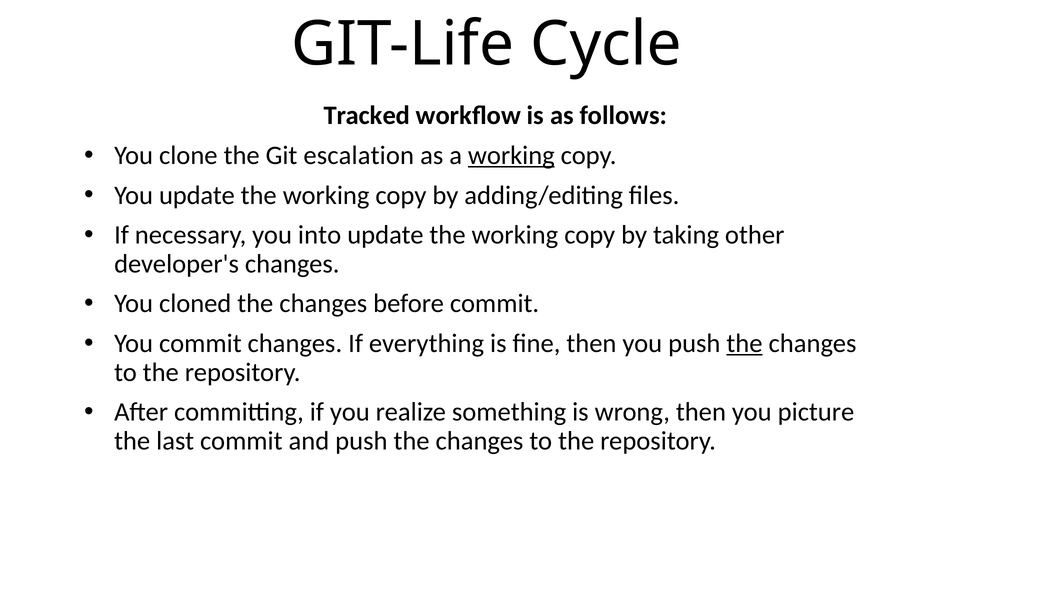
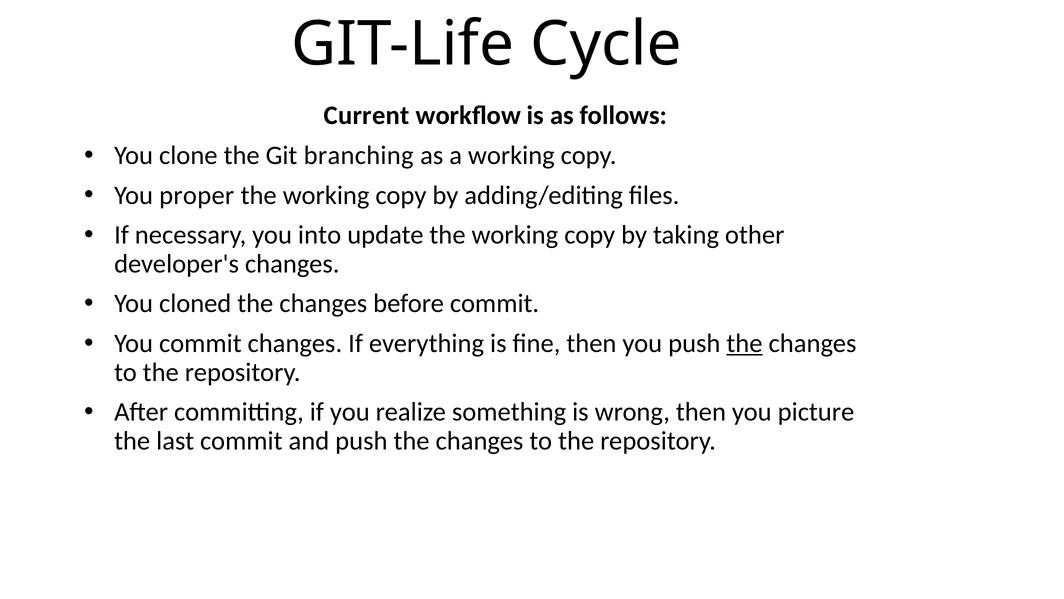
Tracked: Tracked -> Current
escalation: escalation -> branching
working at (511, 155) underline: present -> none
You update: update -> proper
